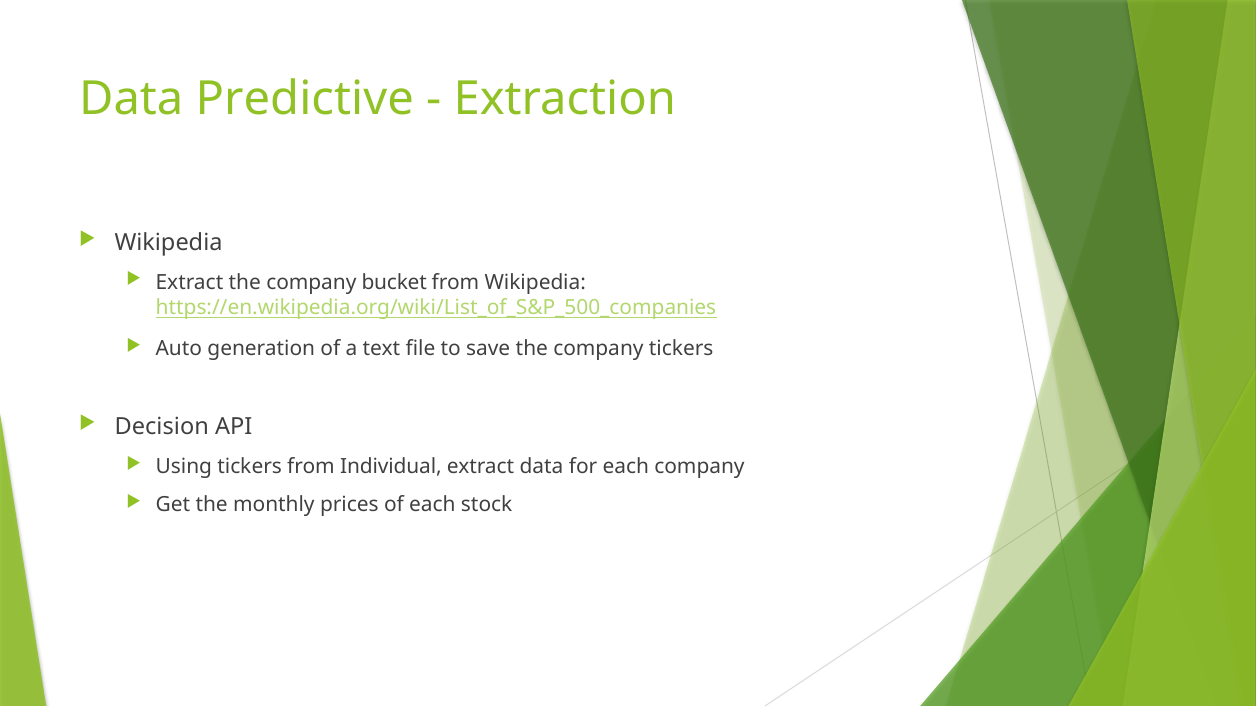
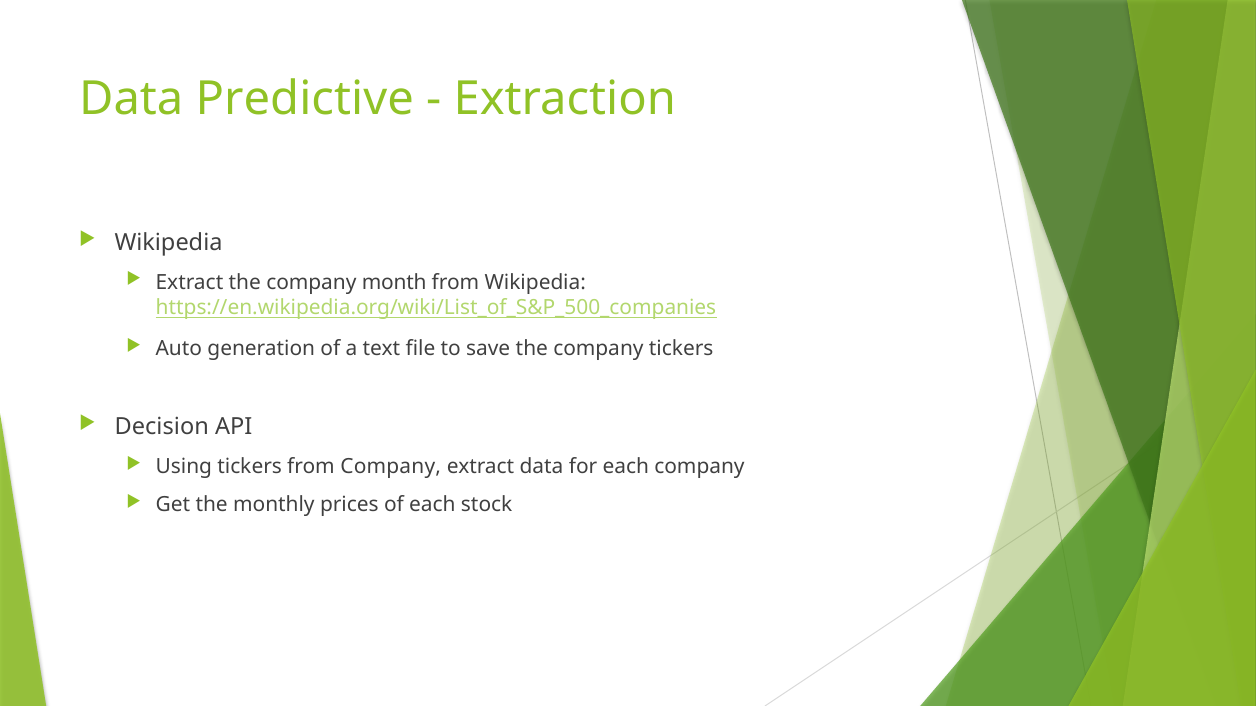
bucket: bucket -> month
from Individual: Individual -> Company
